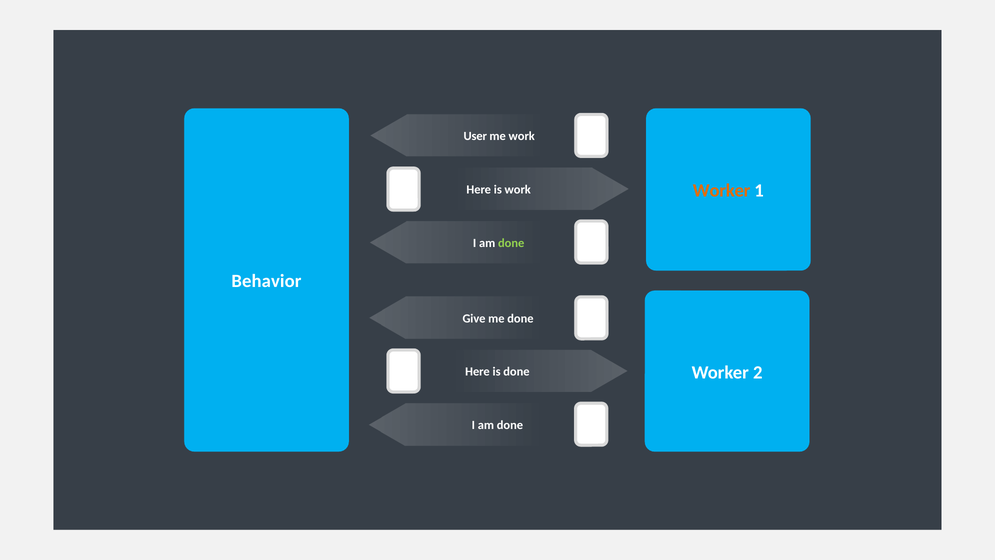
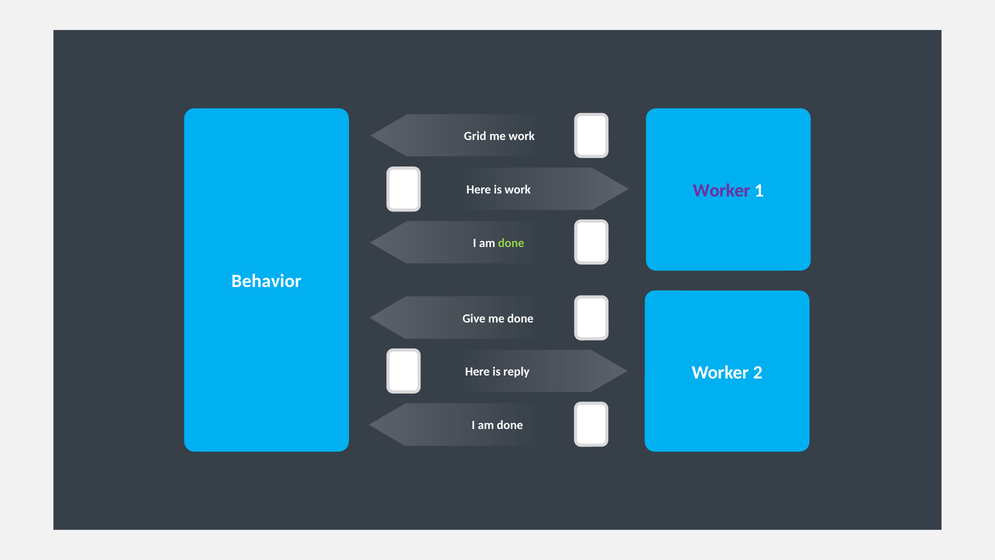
User: User -> Grid
Worker at (722, 191) colour: orange -> purple
is done: done -> reply
